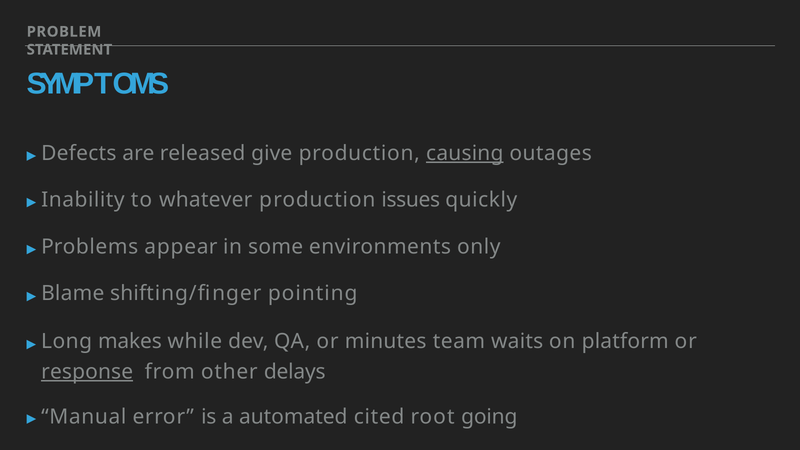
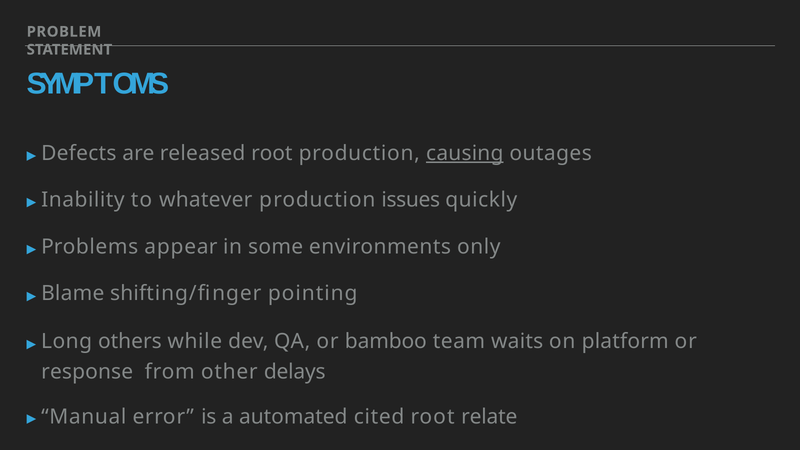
released give: give -> root
makes: makes -> others
minutes: minutes -> bamboo
response underline: present -> none
going: going -> relate
